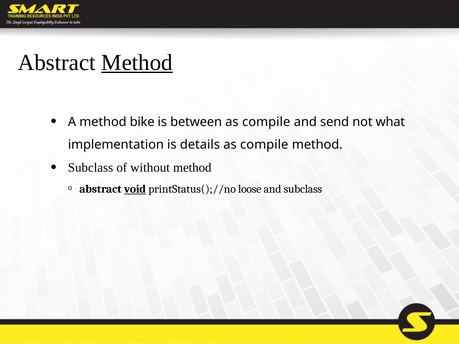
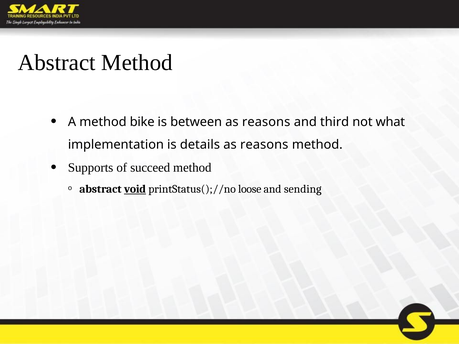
Method at (137, 63) underline: present -> none
compile at (266, 122): compile -> reasons
send: send -> third
compile at (264, 145): compile -> reasons
Subclass at (91, 168): Subclass -> Supports
without: without -> succeed
and subclass: subclass -> sending
